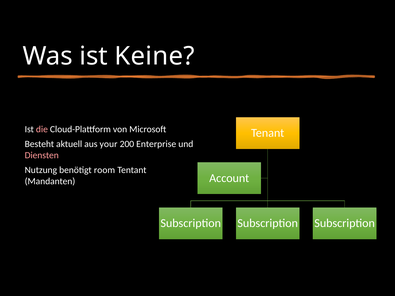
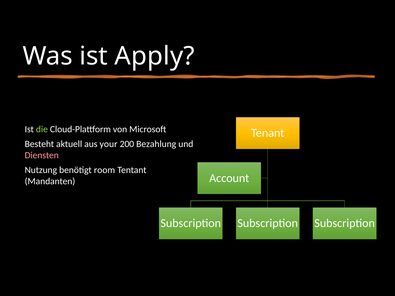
Keine: Keine -> Apply
die colour: pink -> light green
Enterprise: Enterprise -> Bezahlung
